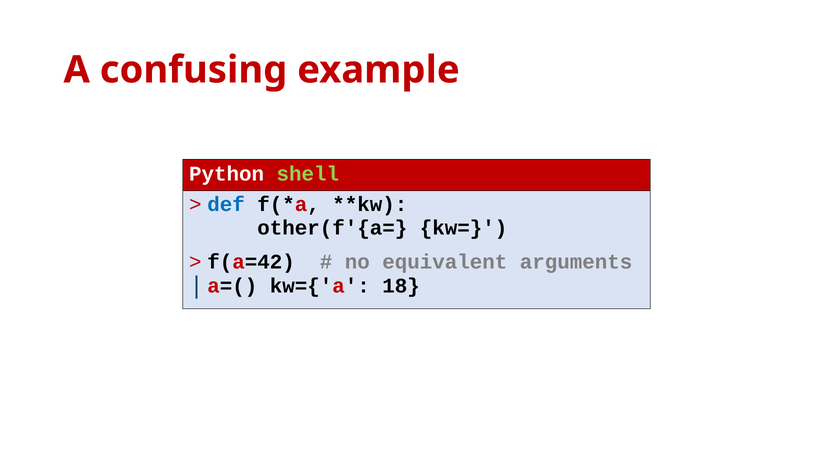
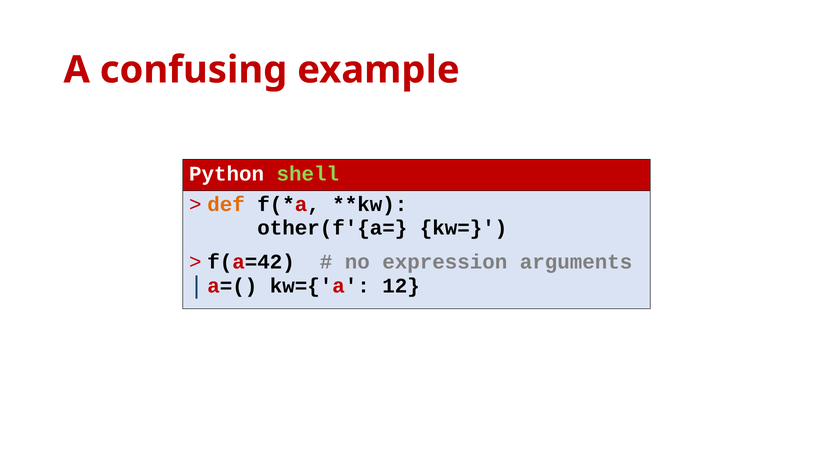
def colour: blue -> orange
equivalent: equivalent -> expression
18: 18 -> 12
